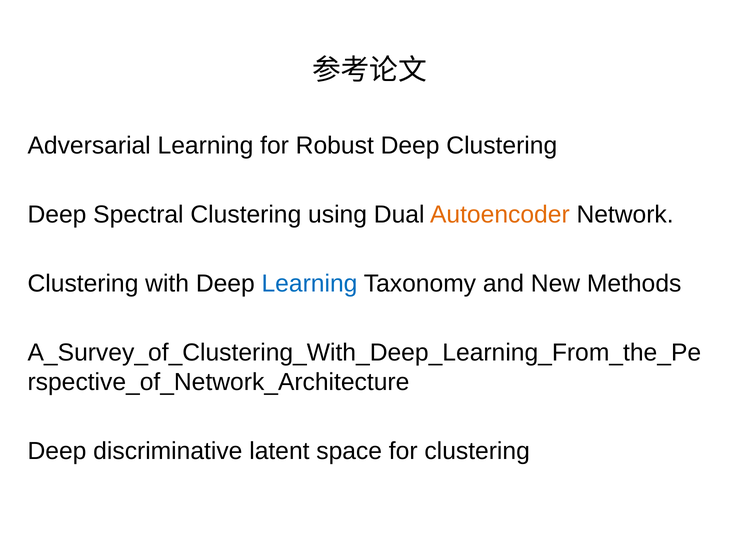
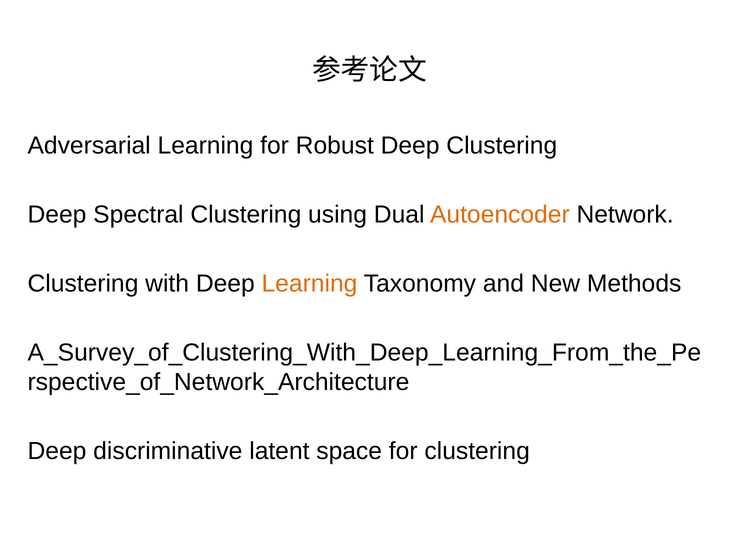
Learning at (309, 284) colour: blue -> orange
